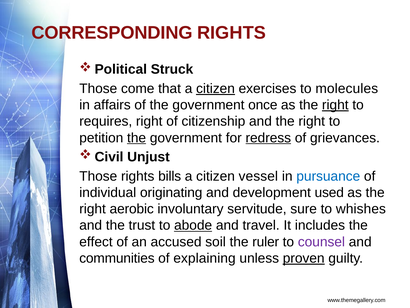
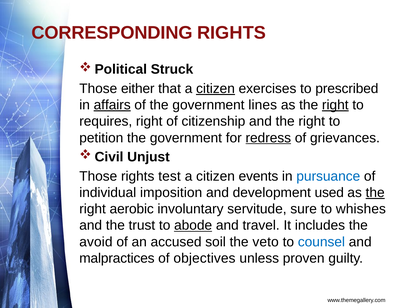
come: come -> either
molecules: molecules -> prescribed
affairs underline: none -> present
once: once -> lines
the at (137, 138) underline: present -> none
bills: bills -> test
vessel: vessel -> events
originating: originating -> imposition
the at (375, 192) underline: none -> present
effect: effect -> avoid
ruler: ruler -> veto
counsel colour: purple -> blue
communities: communities -> malpractices
explaining: explaining -> objectives
proven underline: present -> none
